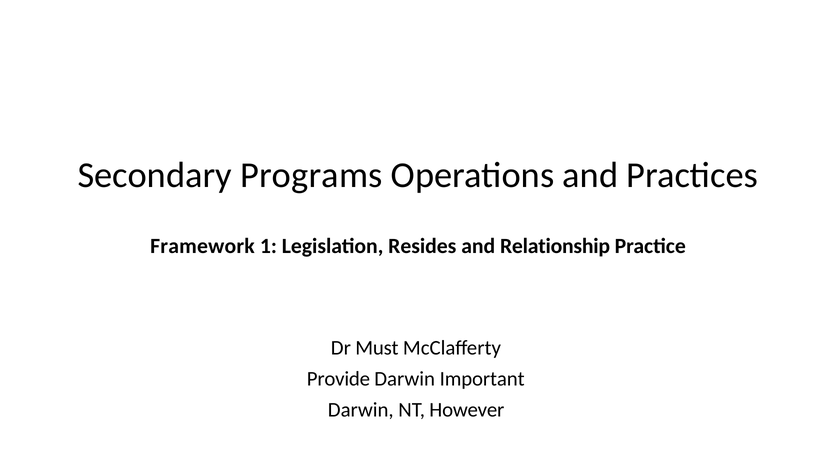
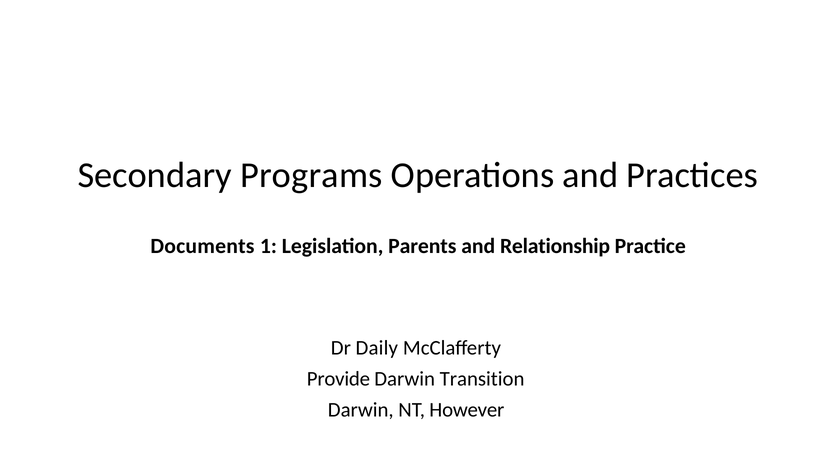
Framework: Framework -> Documents
Resides: Resides -> Parents
Must: Must -> Daily
Important: Important -> Transition
